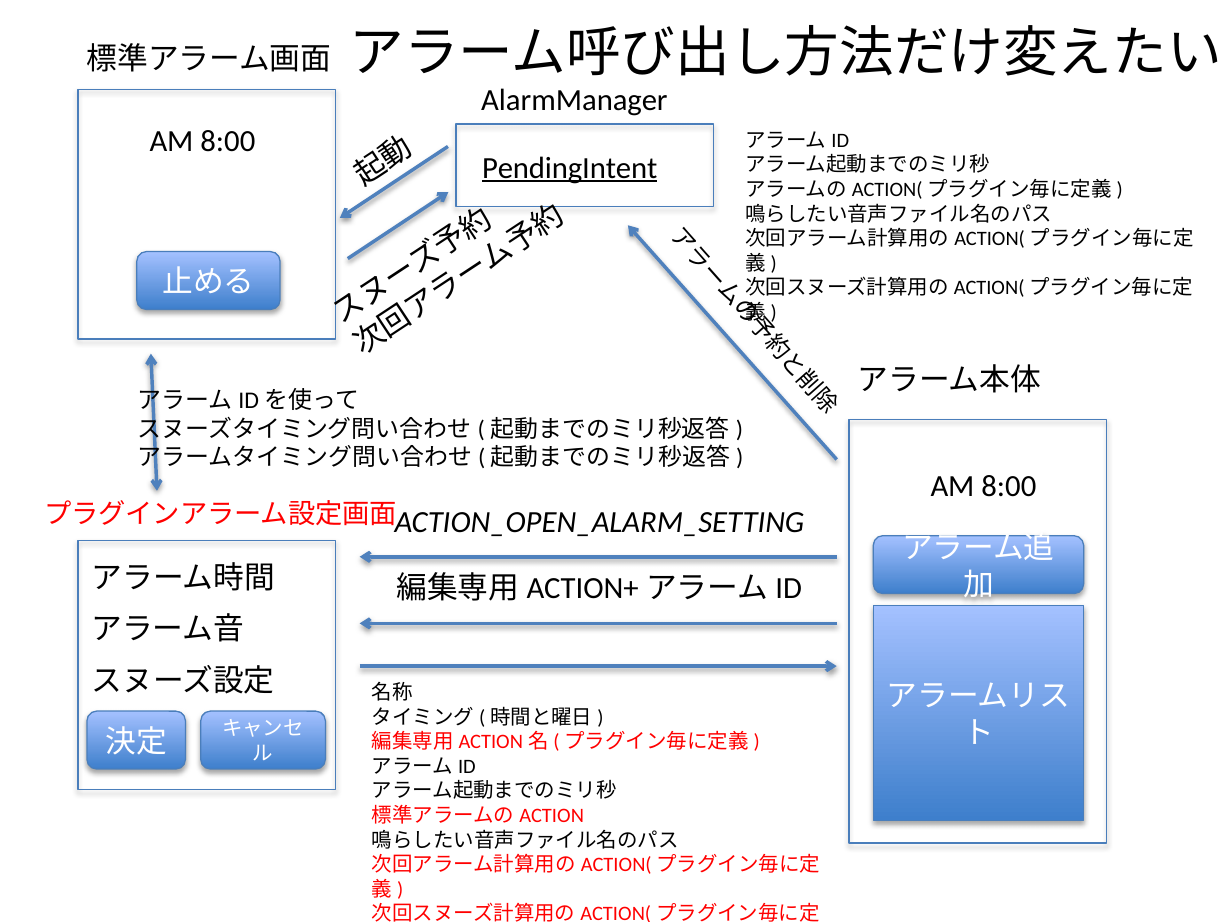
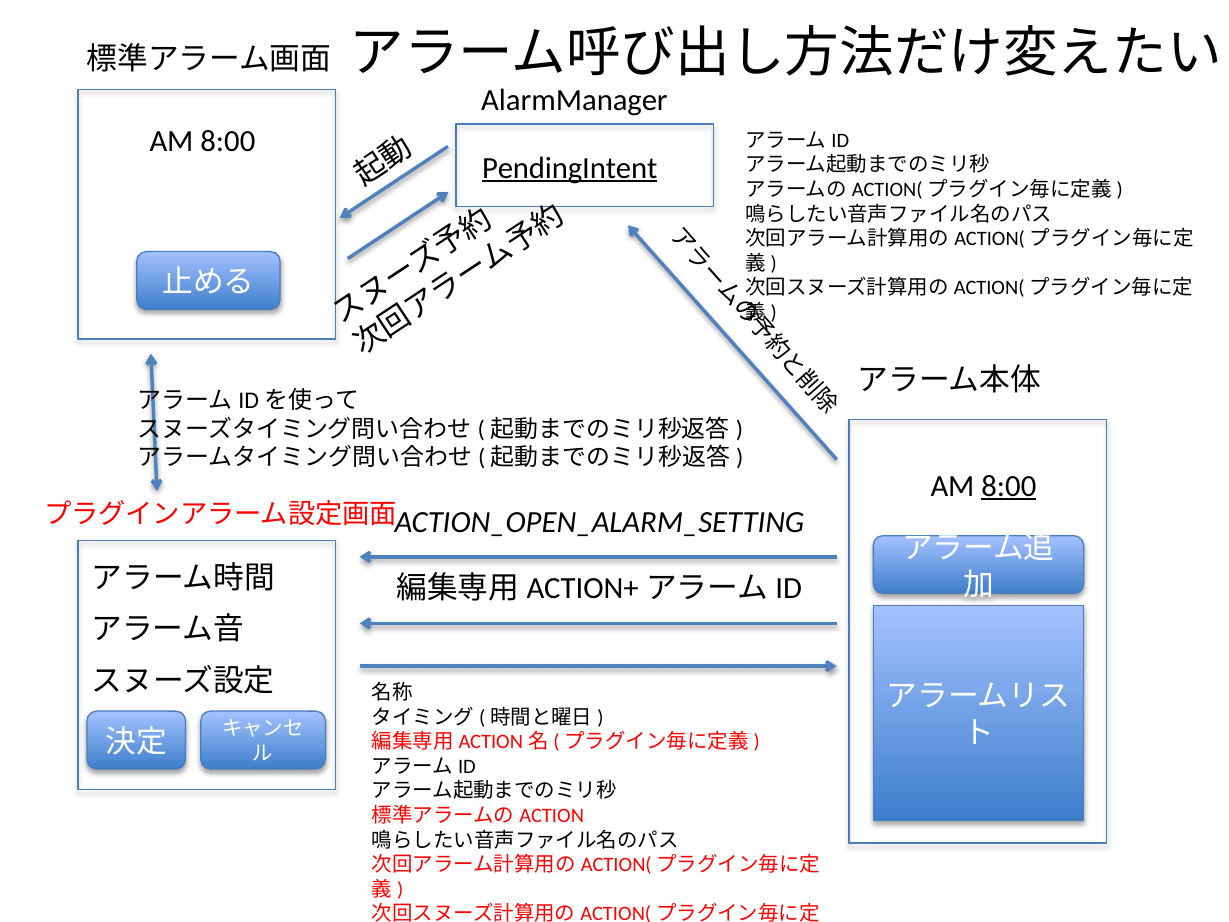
8:00 at (1009, 486) underline: none -> present
